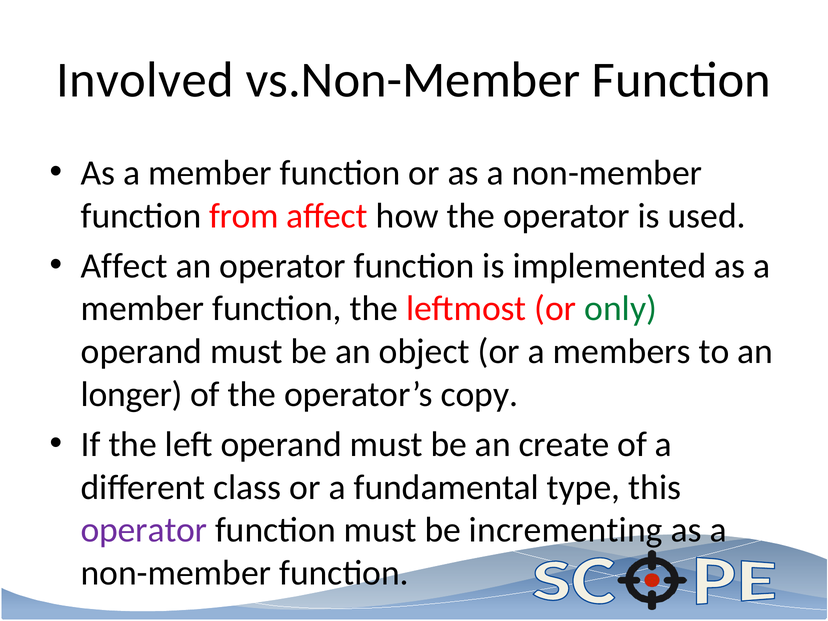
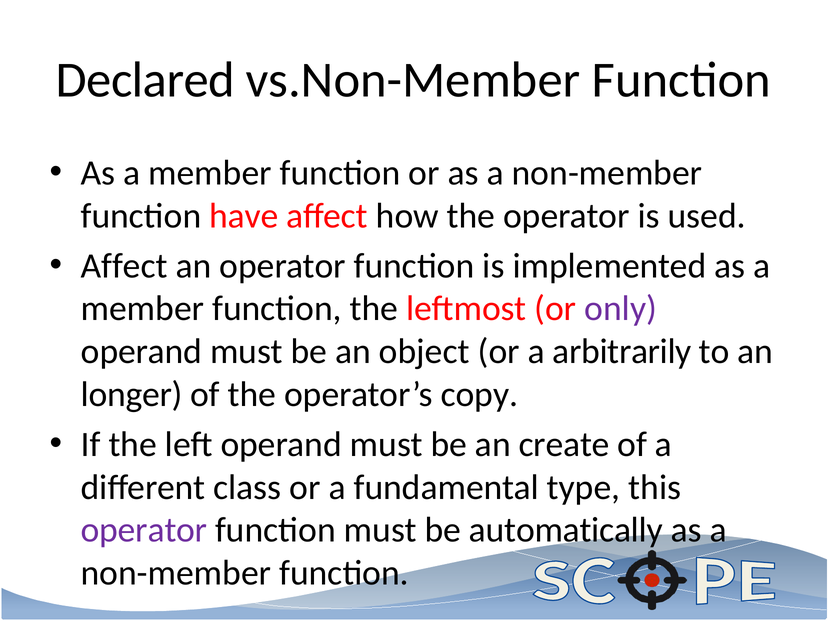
Involved: Involved -> Declared
from: from -> have
only colour: green -> purple
members: members -> arbitrarily
incrementing: incrementing -> automatically
